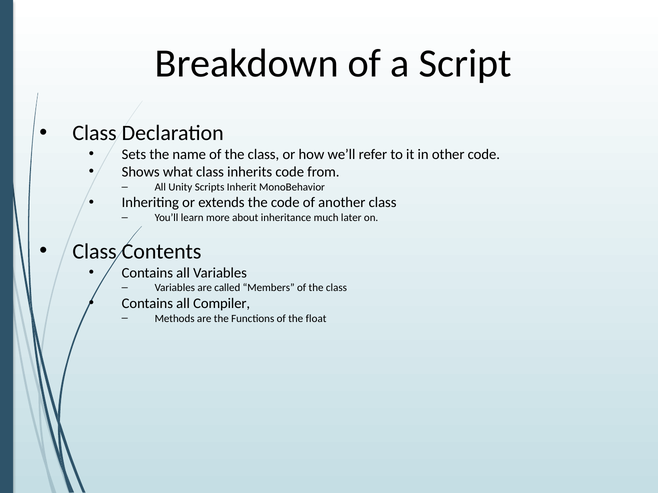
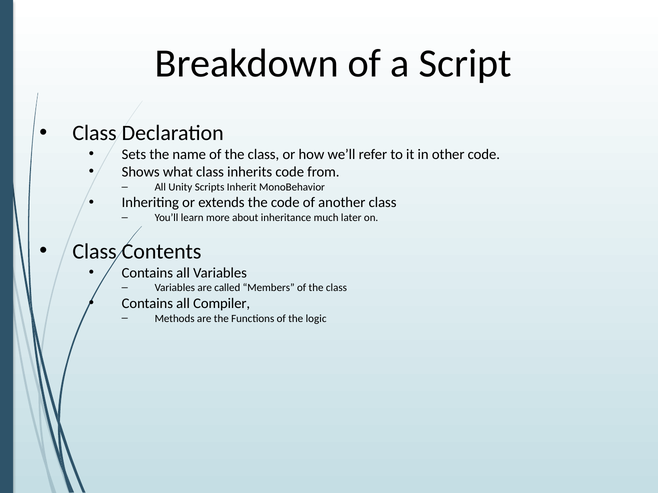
float: float -> logic
